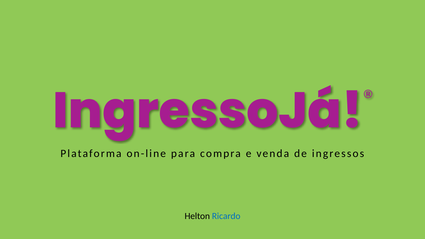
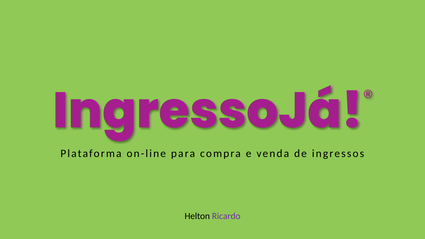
Ricardo colour: blue -> purple
